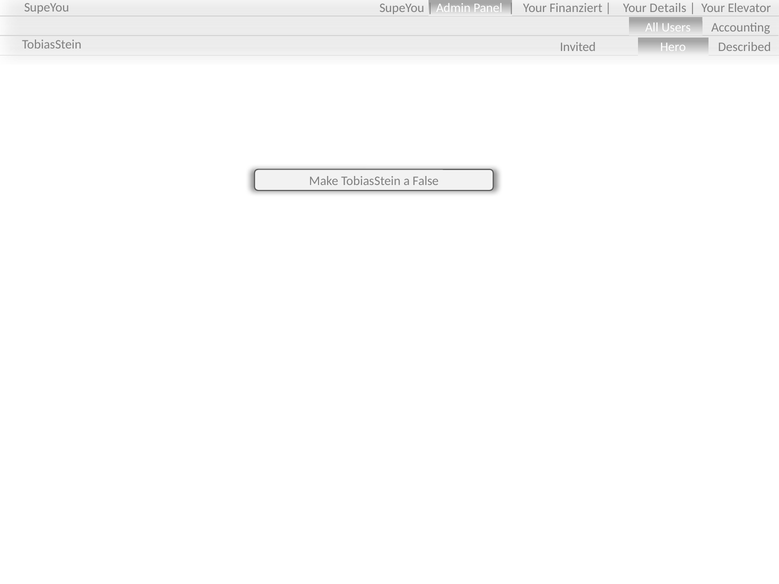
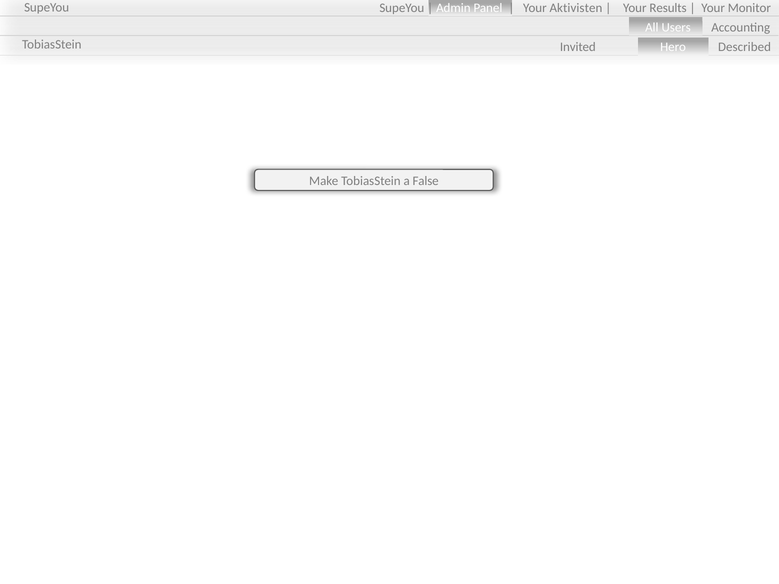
Finanziert: Finanziert -> Aktivisten
Details: Details -> Results
Elevator: Elevator -> Monitor
